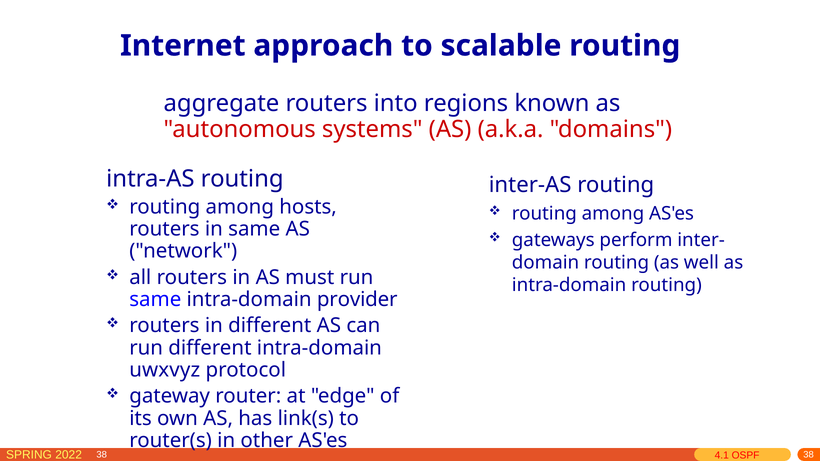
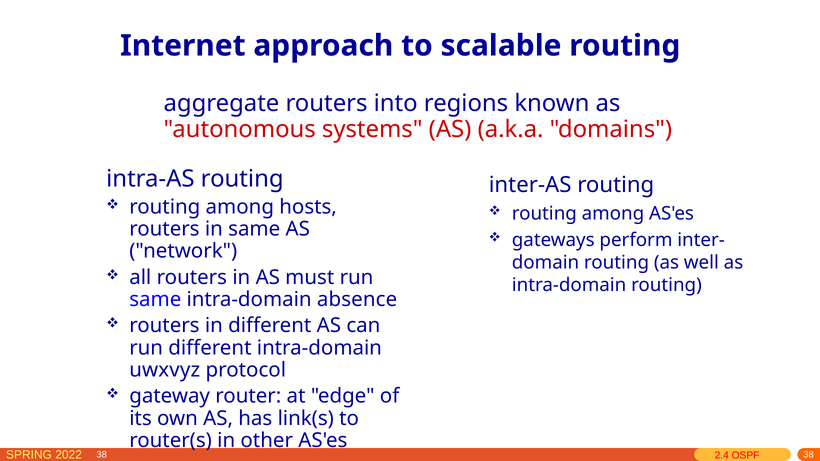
provider: provider -> absence
4.1: 4.1 -> 2.4
